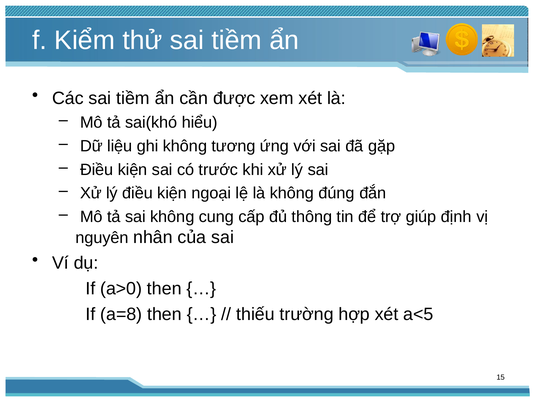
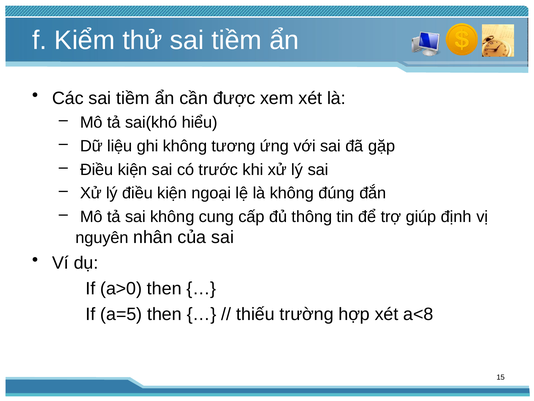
a=8: a=8 -> a=5
a<5: a<5 -> a<8
